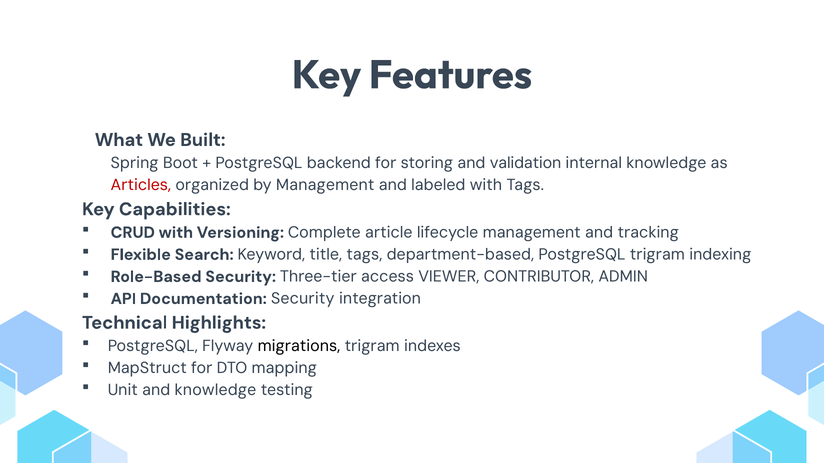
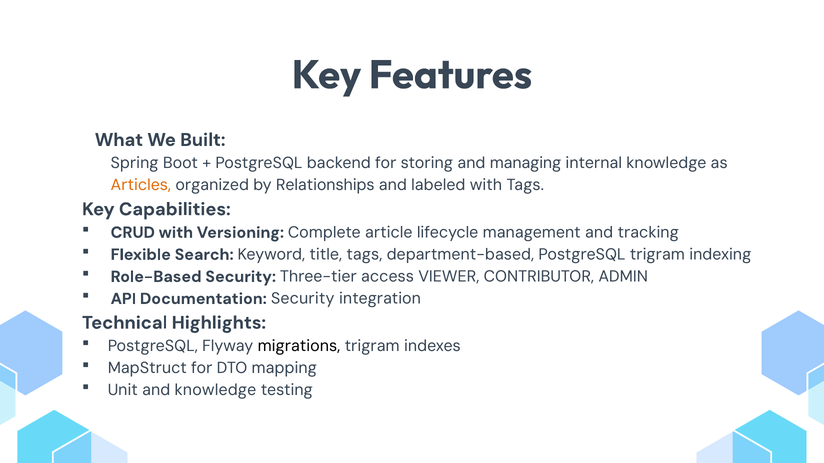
validation: validation -> managing
Articles colour: red -> orange
by Management: Management -> Relationships
